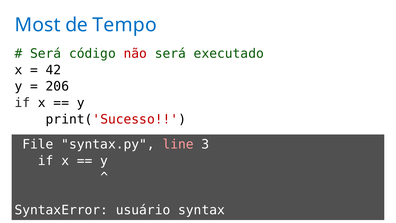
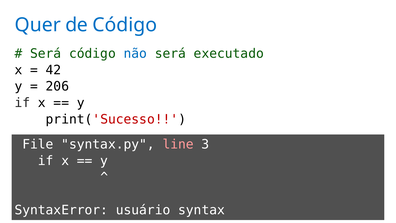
Most: Most -> Quer
de Tempo: Tempo -> Código
não colour: red -> blue
